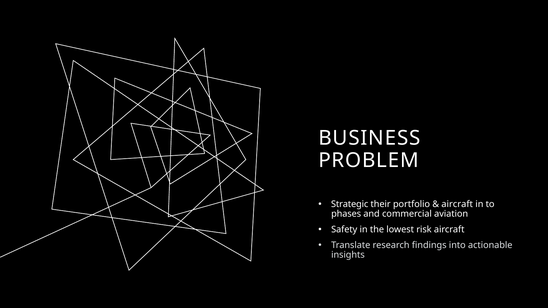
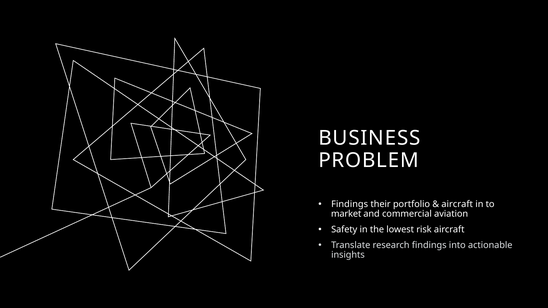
Strategic at (350, 204): Strategic -> Findings
phases: phases -> market
